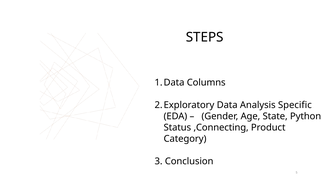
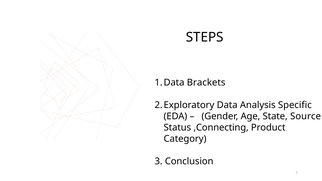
Columns: Columns -> Brackets
Python: Python -> Source
